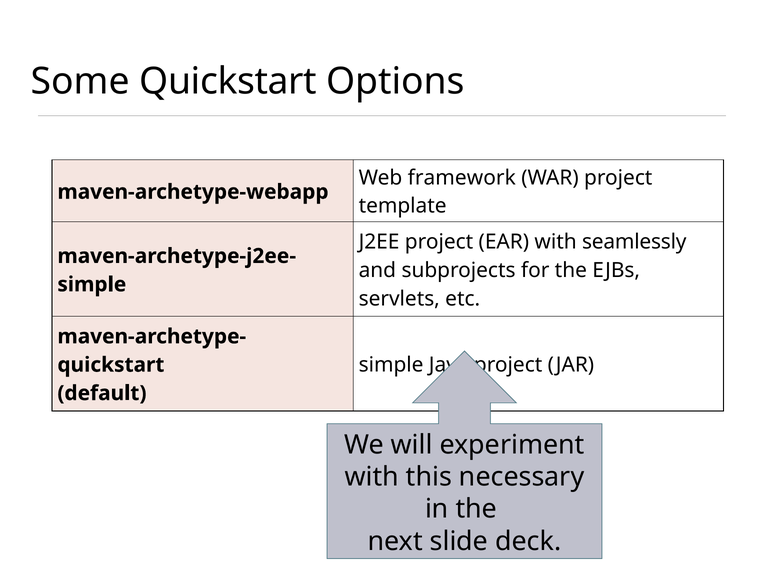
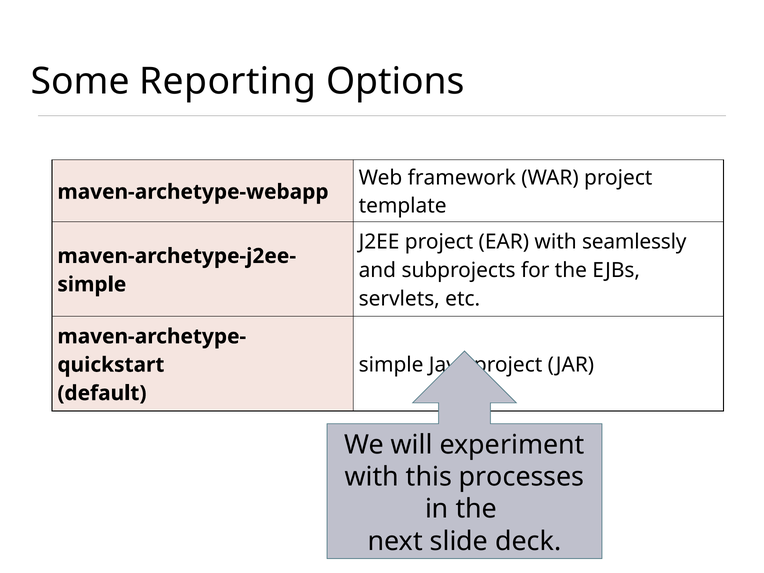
Some Quickstart: Quickstart -> Reporting
necessary: necessary -> processes
